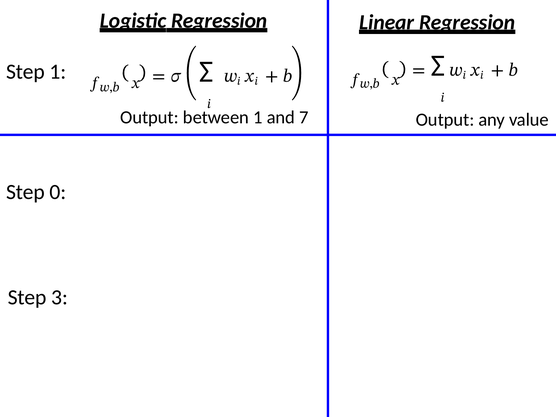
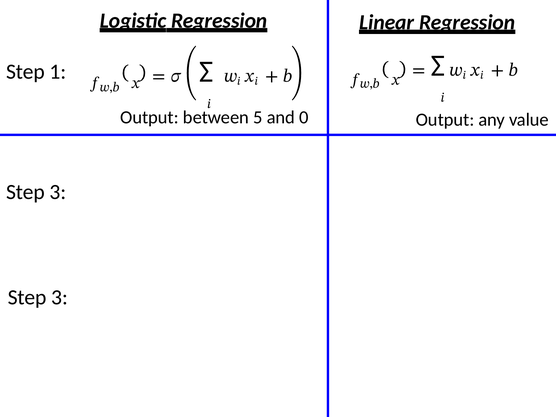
1 at (258, 117): 1 -> 5
7: 7 -> 0
0 at (58, 192): 0 -> 3
